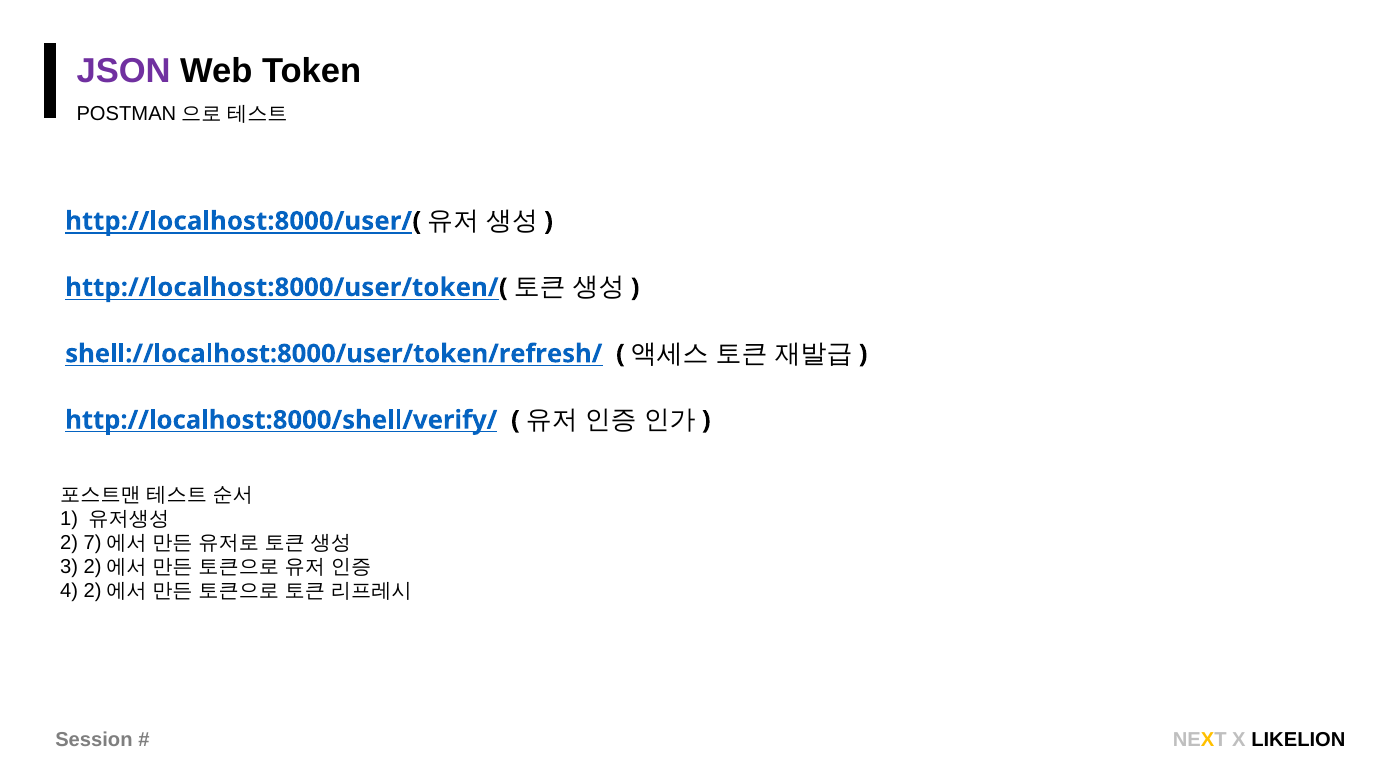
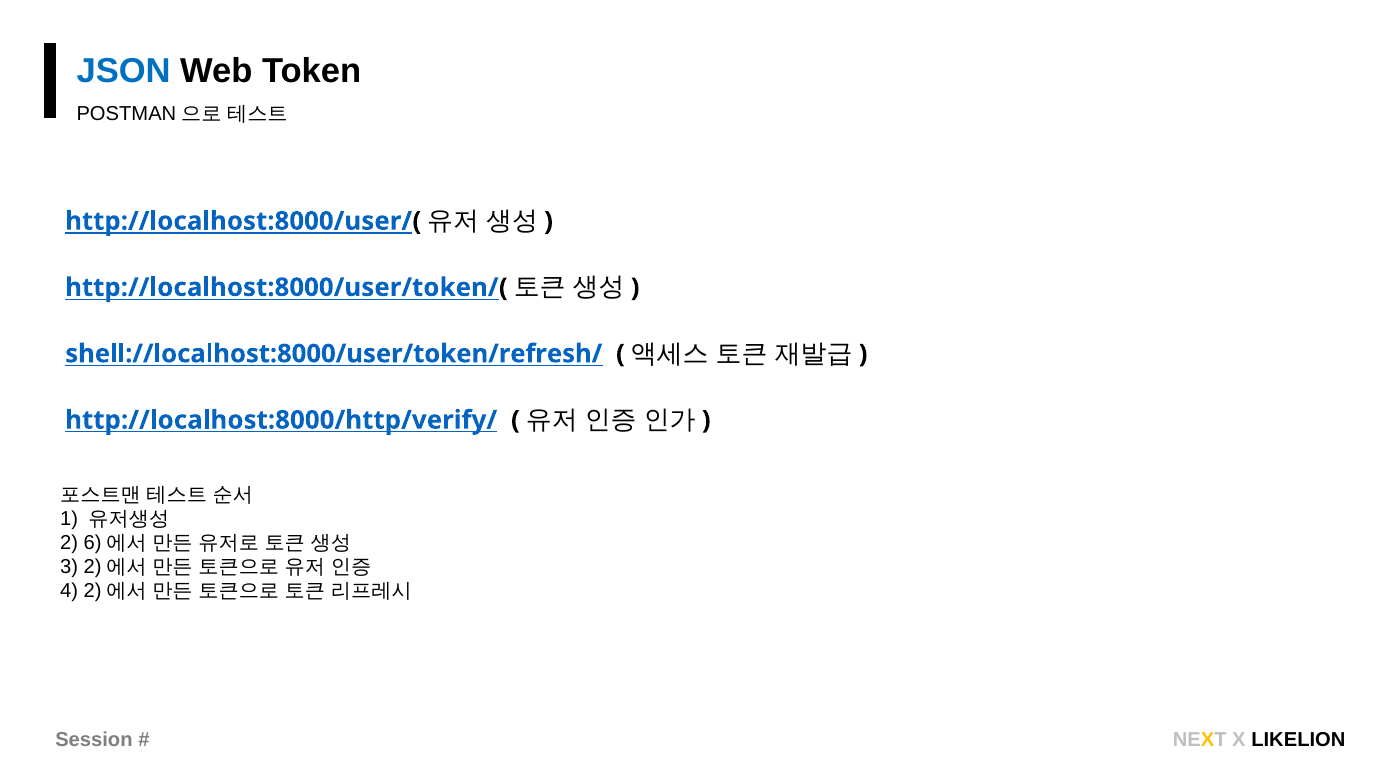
JSON colour: purple -> blue
http://localhost:8000/shell/verify/: http://localhost:8000/shell/verify/ -> http://localhost:8000/http/verify/
7: 7 -> 6
